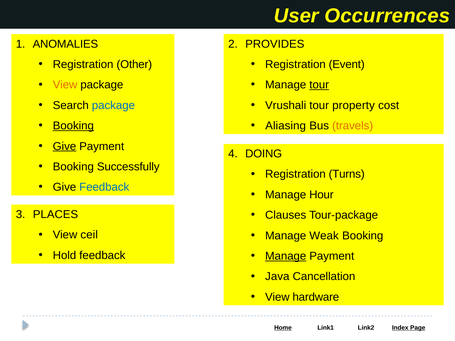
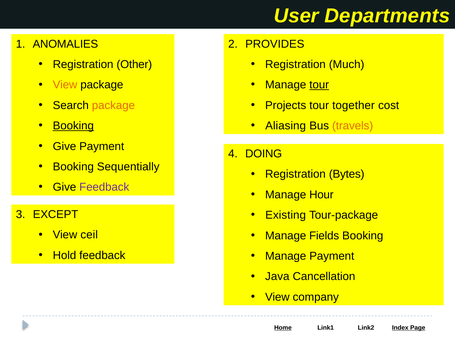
Occurrences: Occurrences -> Departments
Event: Event -> Much
Vrushali: Vrushali -> Projects
property: property -> together
package at (113, 105) colour: blue -> orange
Give at (64, 146) underline: present -> none
Successfully: Successfully -> Sequentially
Turns: Turns -> Bytes
Feedback at (104, 187) colour: blue -> purple
PLACES: PLACES -> EXCEPT
Clauses: Clauses -> Existing
Weak: Weak -> Fields
Manage at (286, 256) underline: present -> none
hardware: hardware -> company
